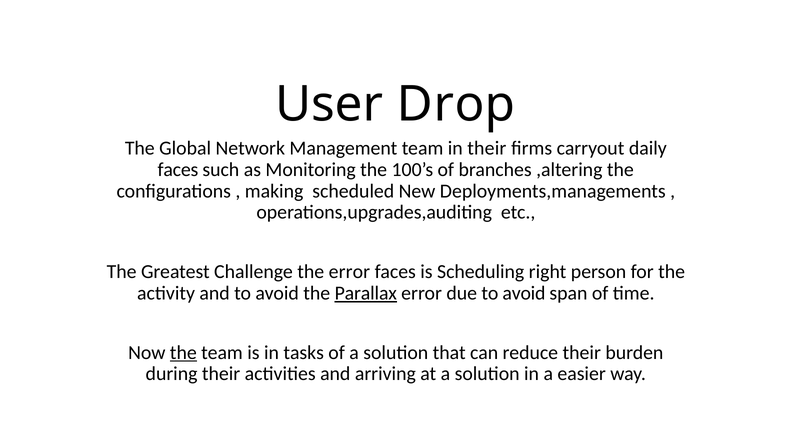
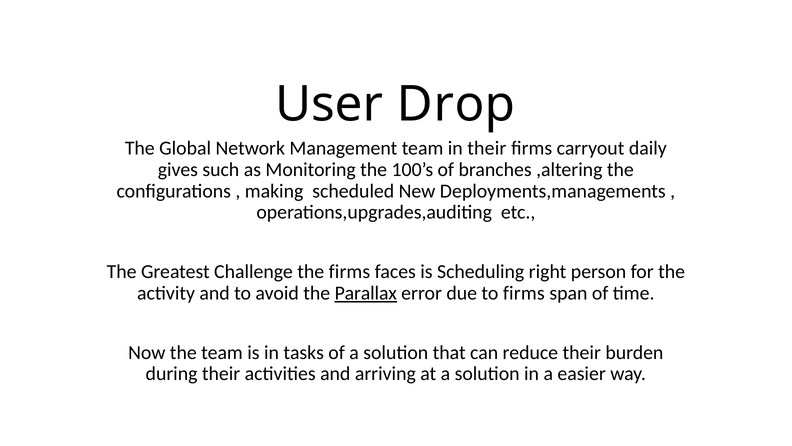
faces at (178, 169): faces -> gives
the error: error -> firms
due to avoid: avoid -> firms
the at (183, 352) underline: present -> none
